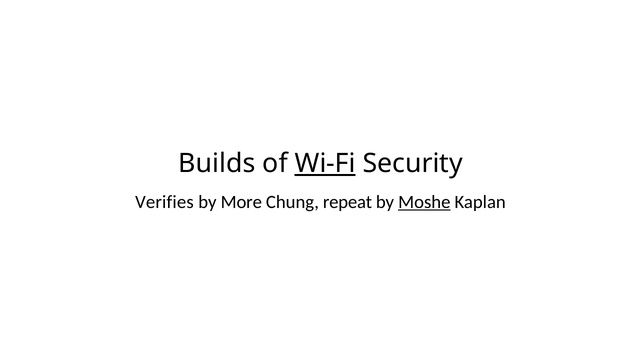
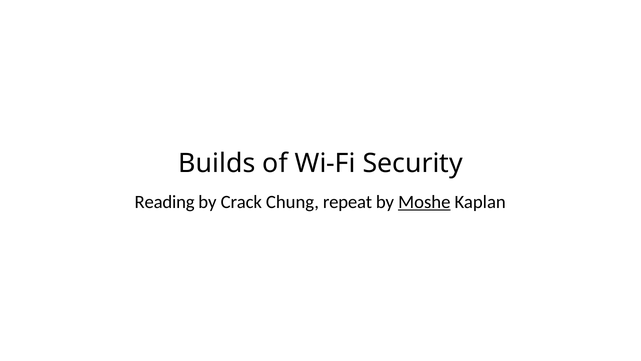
Wi-Fi underline: present -> none
Verifies: Verifies -> Reading
More: More -> Crack
